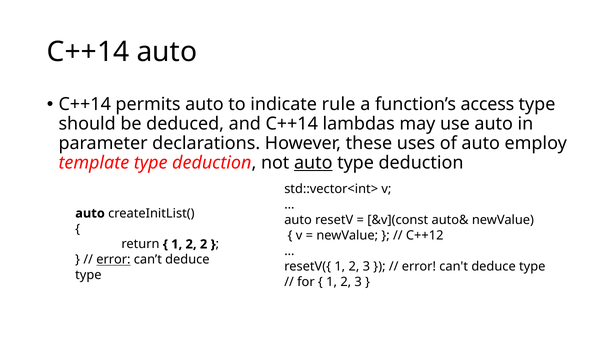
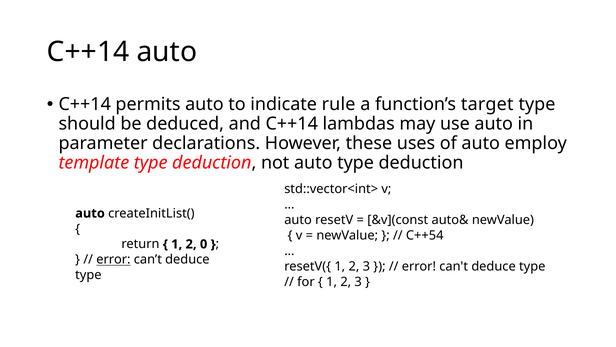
access: access -> target
auto at (313, 162) underline: present -> none
C++12: C++12 -> C++54
2 2: 2 -> 0
